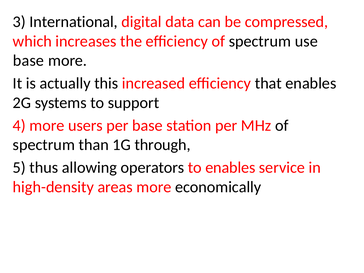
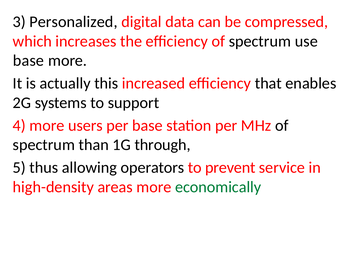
International: International -> Personalized
to enables: enables -> prevent
economically colour: black -> green
